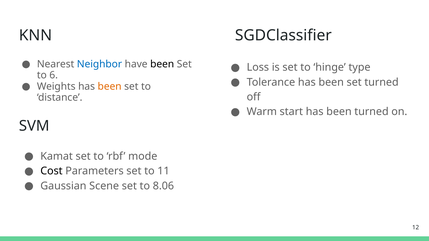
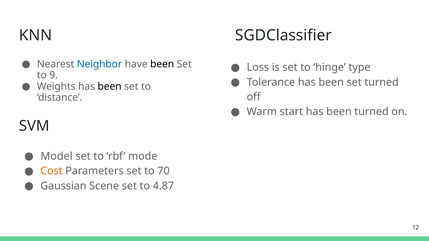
6: 6 -> 9
been at (110, 87) colour: orange -> black
Kamat: Kamat -> Model
Cost colour: black -> orange
11: 11 -> 70
8.06: 8.06 -> 4.87
